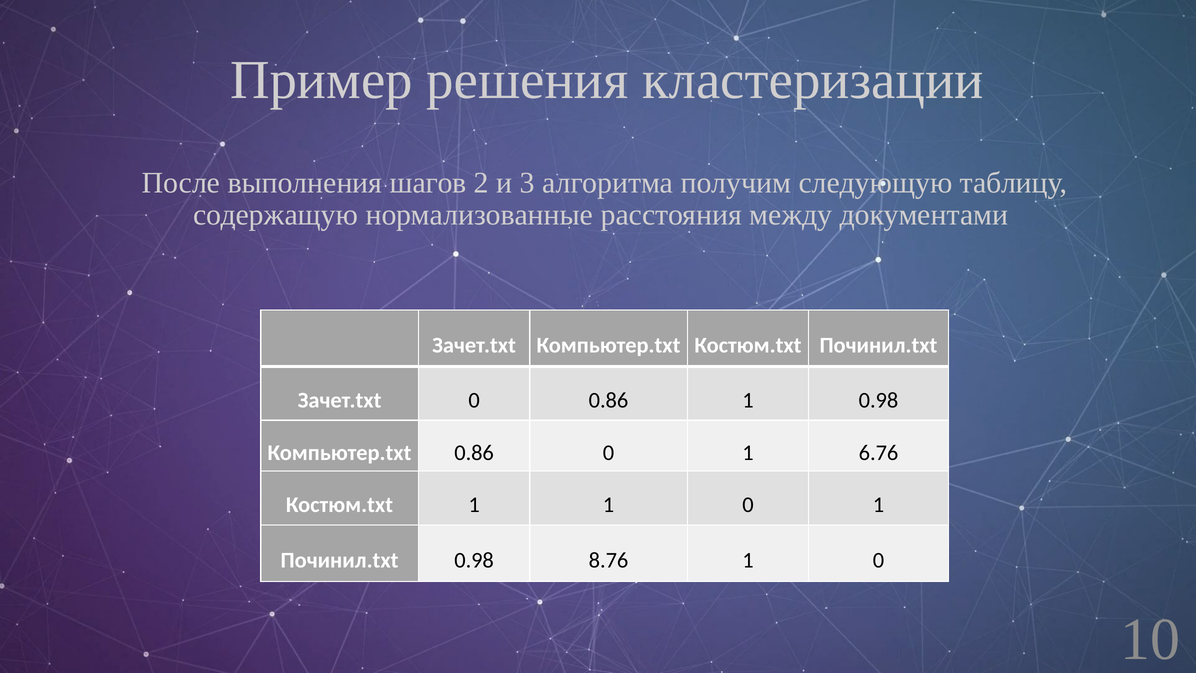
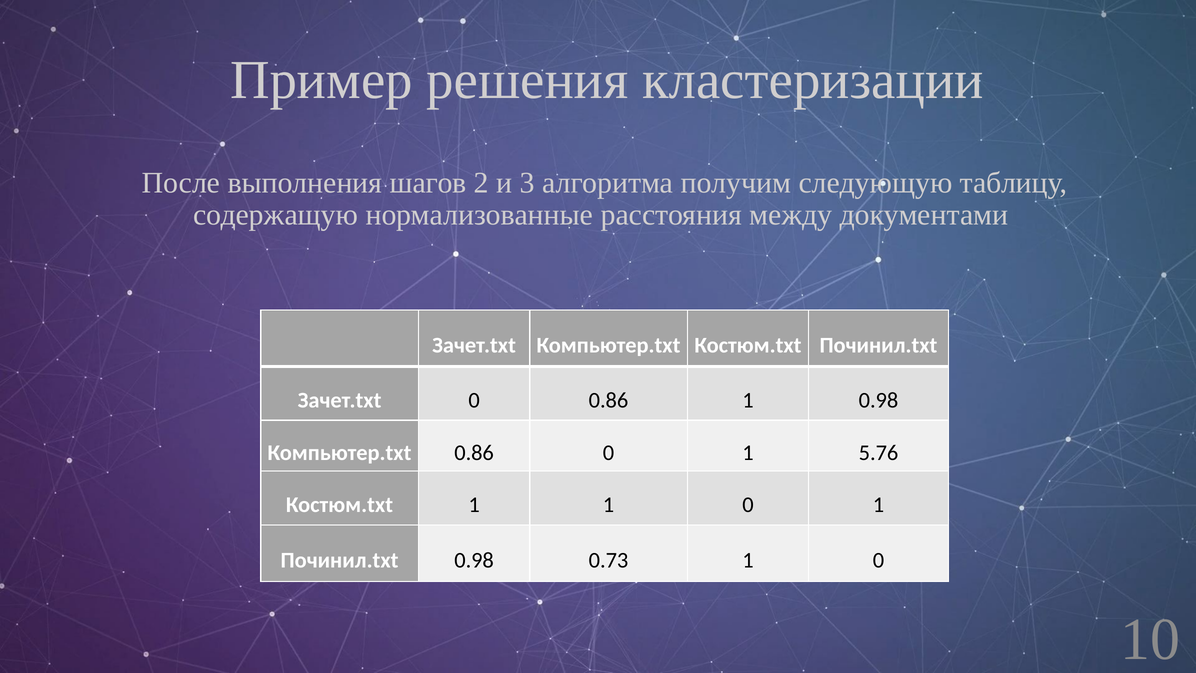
6.76: 6.76 -> 5.76
8.76: 8.76 -> 0.73
